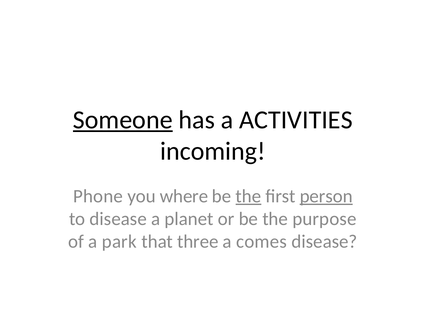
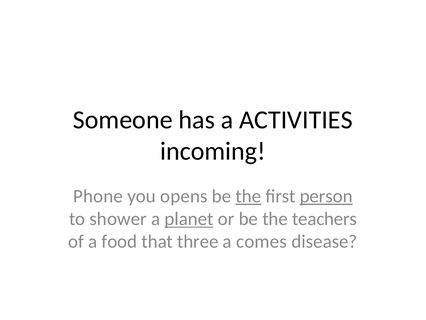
Someone underline: present -> none
where: where -> opens
to disease: disease -> shower
planet underline: none -> present
purpose: purpose -> teachers
park: park -> food
